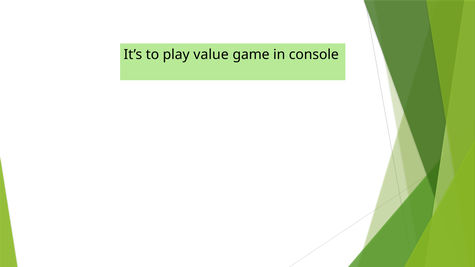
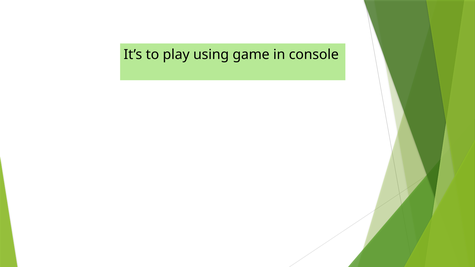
value: value -> using
